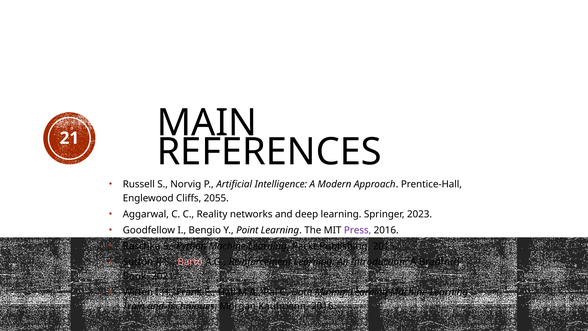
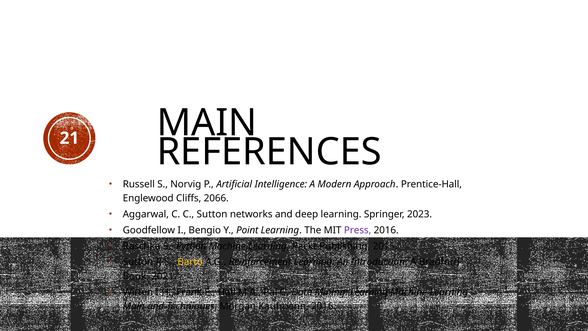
2055: 2055 -> 2066
C Reality: Reality -> Sutton
Barto colour: pink -> yellow
Train at (134, 306): Train -> Main
